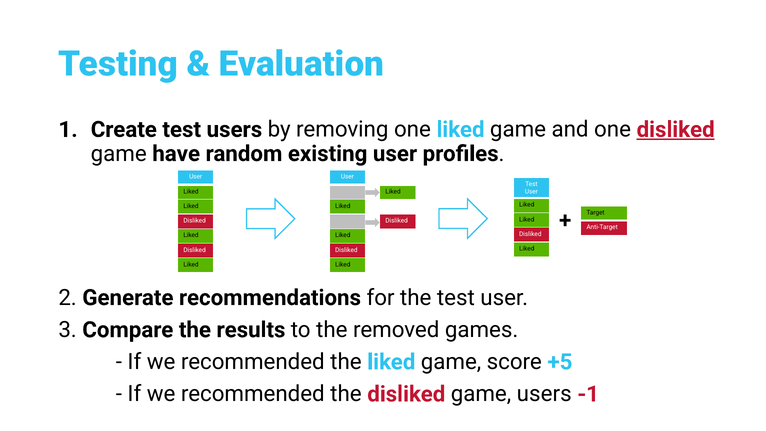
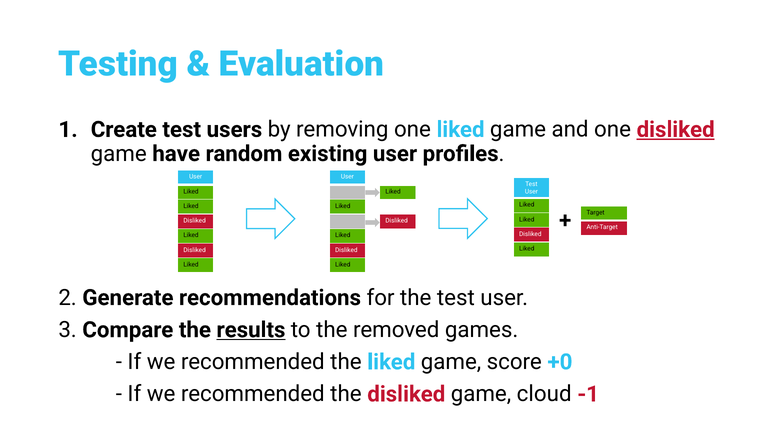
results underline: none -> present
+5: +5 -> +0
game users: users -> cloud
